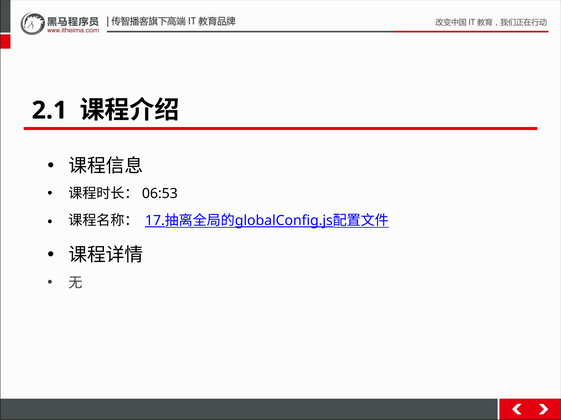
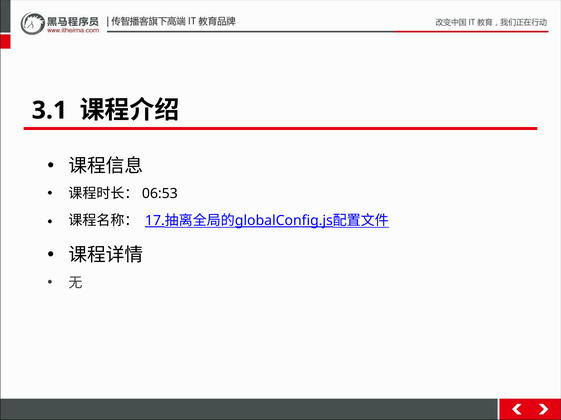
2.1: 2.1 -> 3.1
